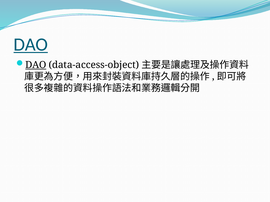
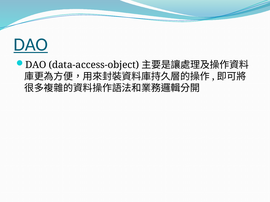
DAO at (36, 65) underline: present -> none
